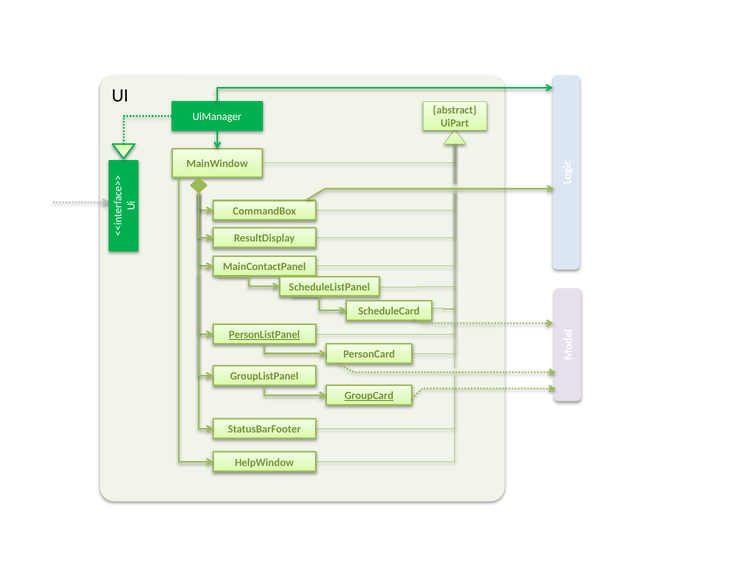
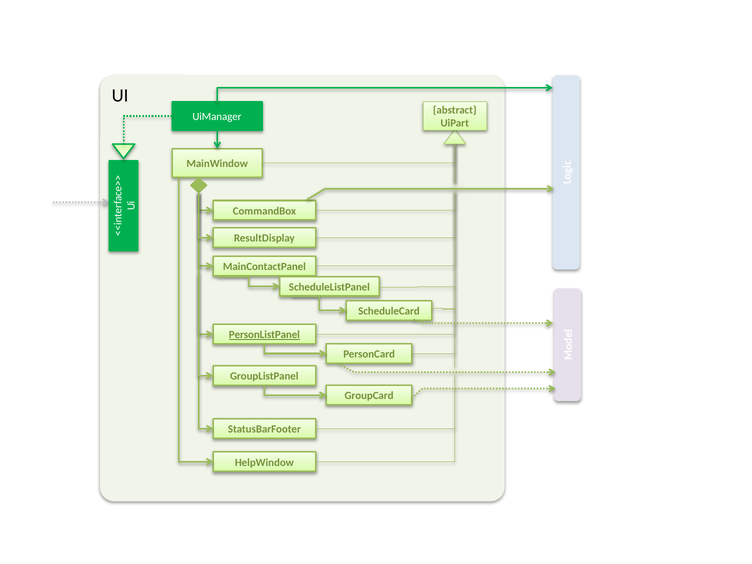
GroupCard underline: present -> none
